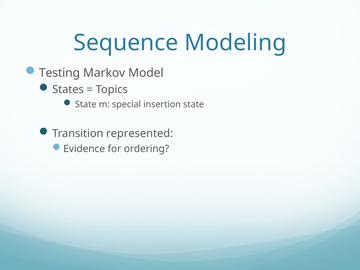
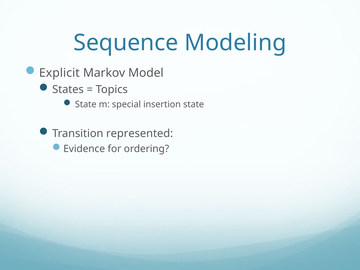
Testing: Testing -> Explicit
